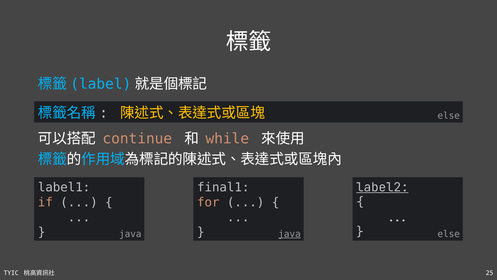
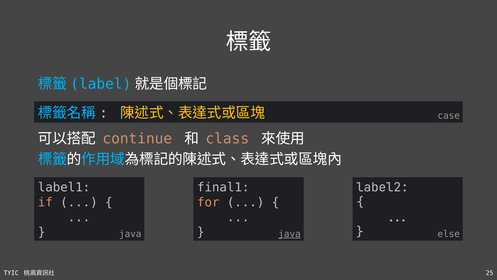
else at (449, 115): else -> case
while: while -> class
label2 underline: present -> none
